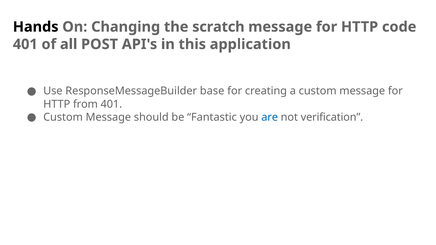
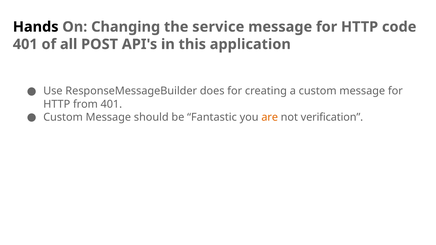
scratch: scratch -> service
base: base -> does
are colour: blue -> orange
